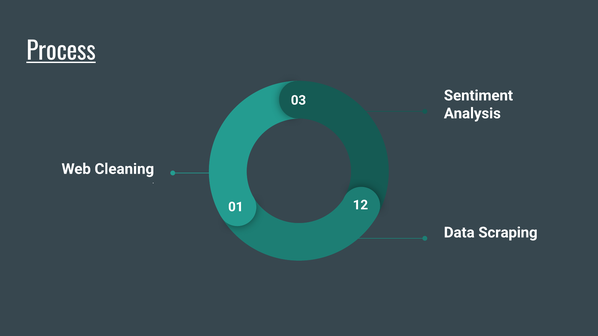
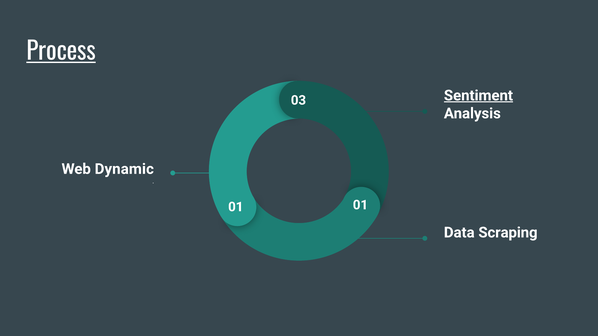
Sentiment underline: none -> present
Cleaning: Cleaning -> Dynamic
01 12: 12 -> 01
